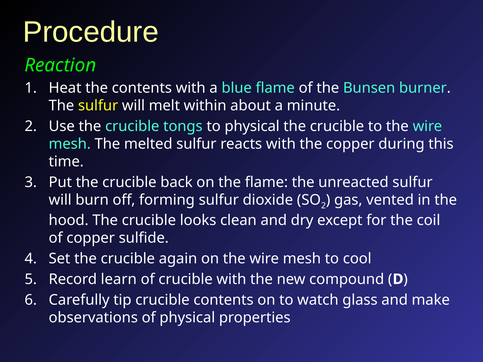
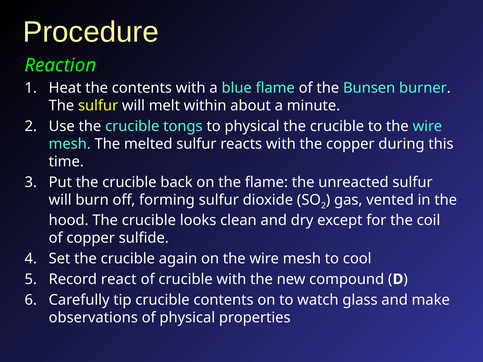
learn: learn -> react
